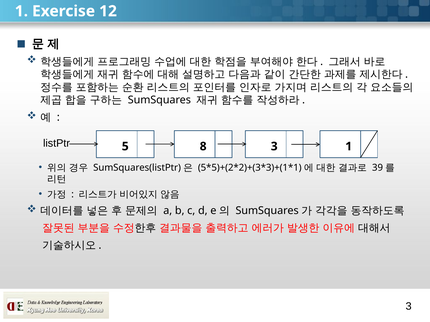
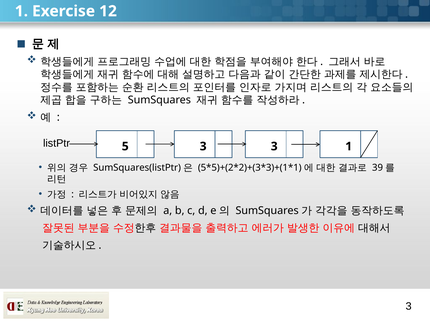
5 8: 8 -> 3
